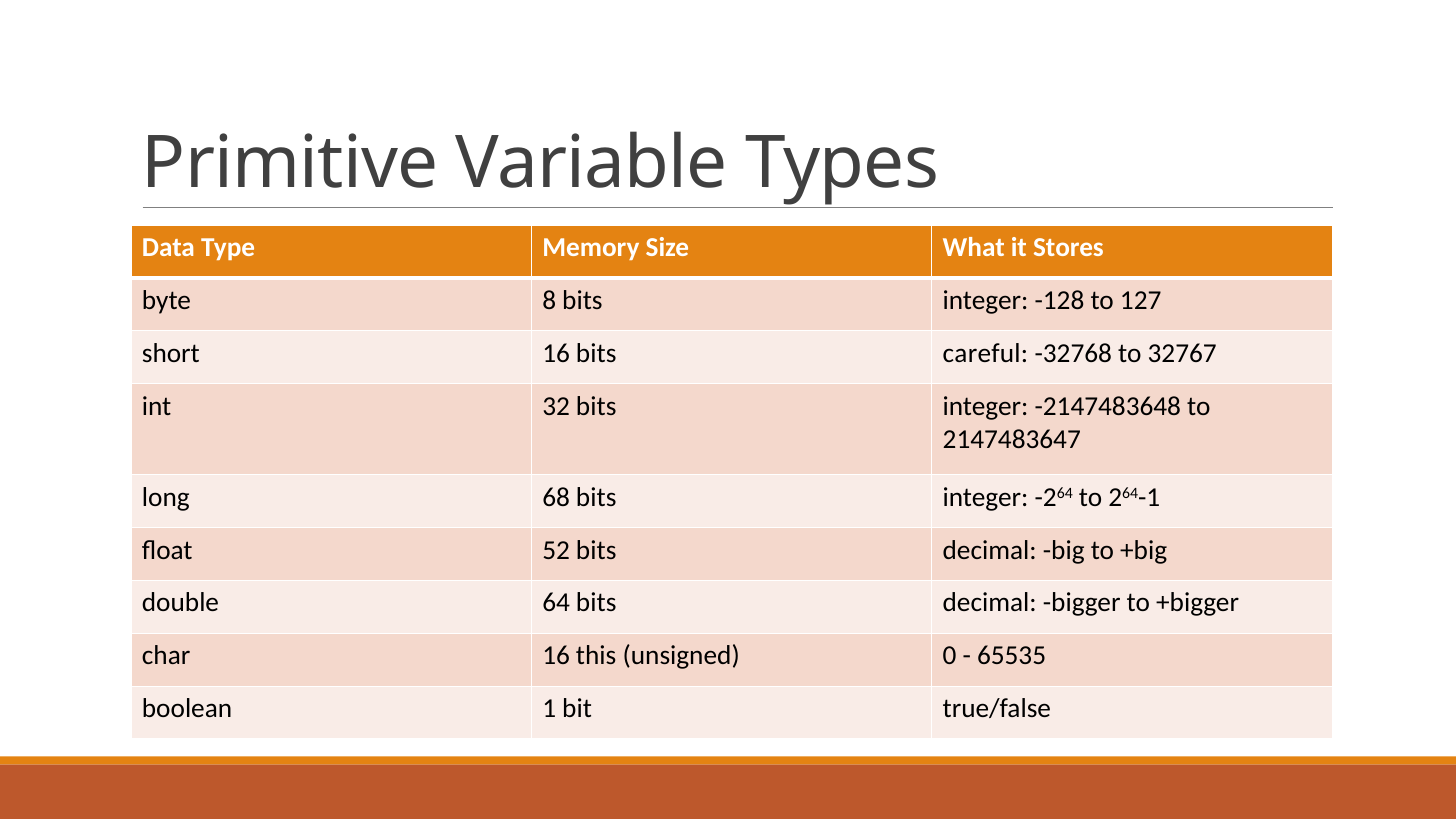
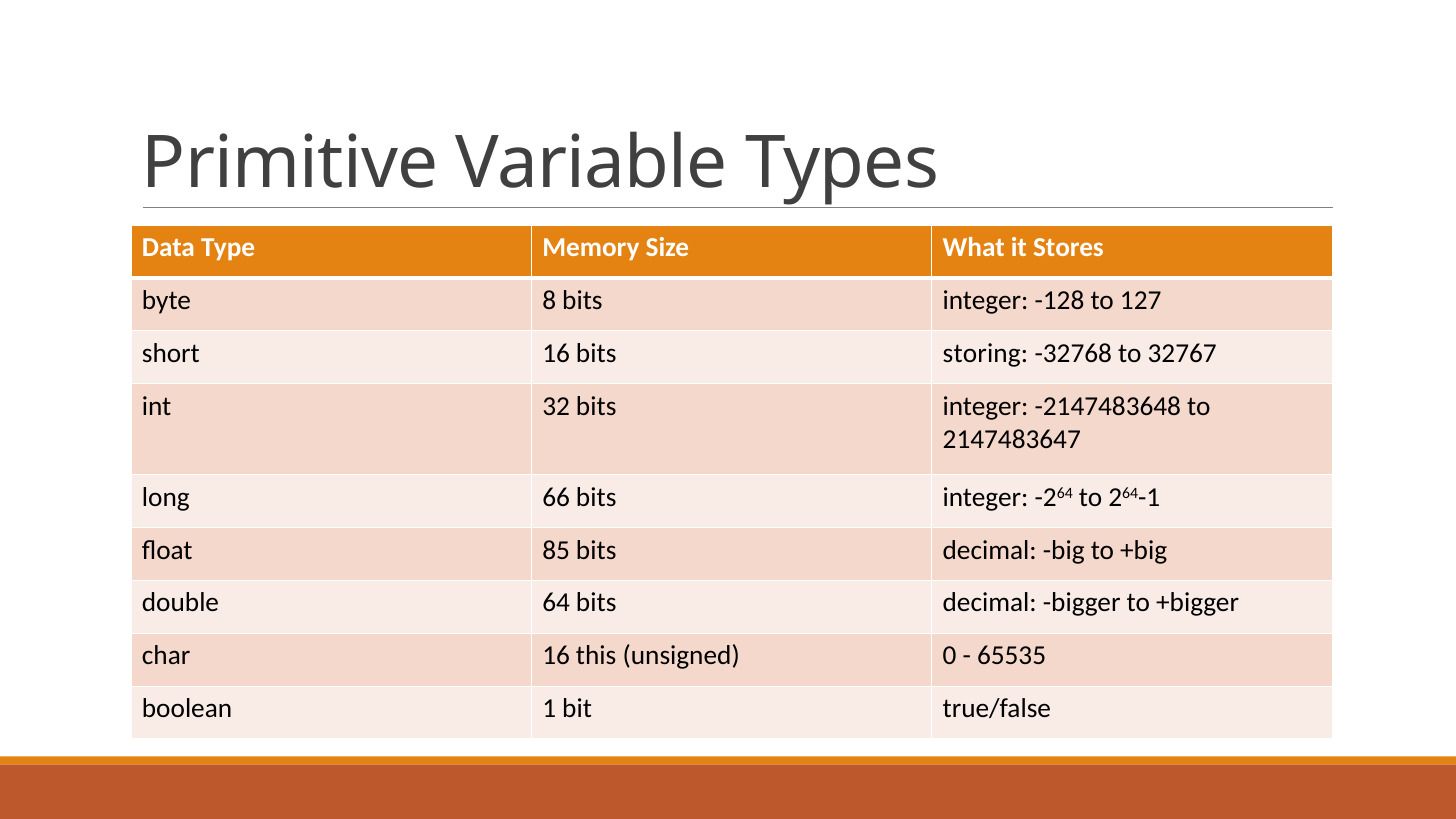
careful: careful -> storing
68: 68 -> 66
52: 52 -> 85
